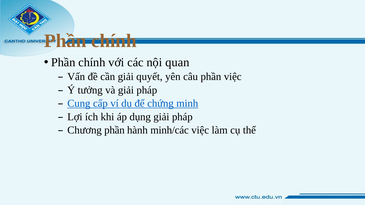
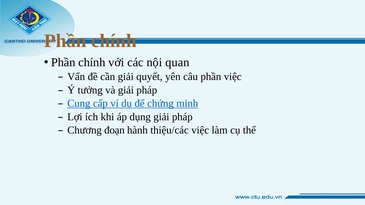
Chương phần: phần -> đoạn
minh/các: minh/các -> thiệu/các
